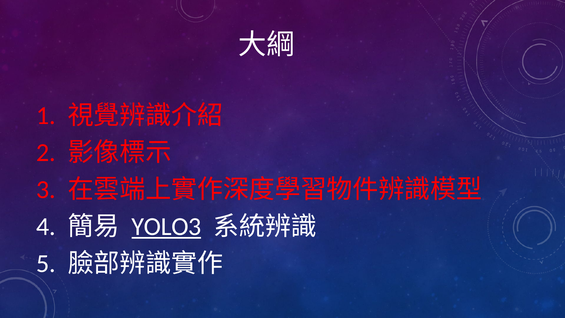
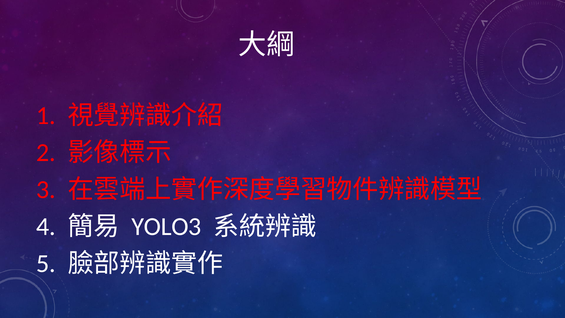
YOLO3 underline: present -> none
